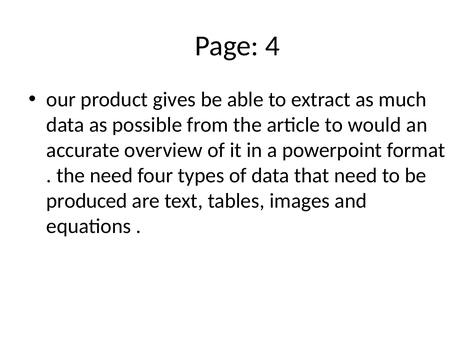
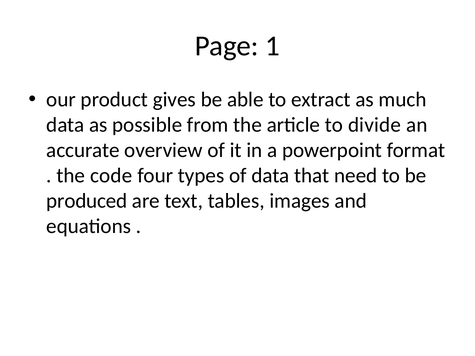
4: 4 -> 1
would: would -> divide
the need: need -> code
